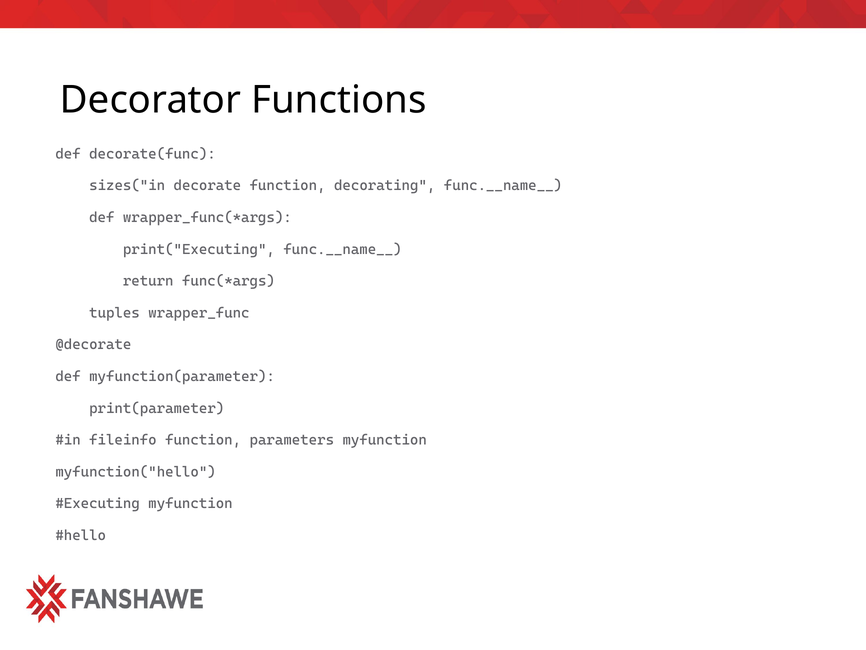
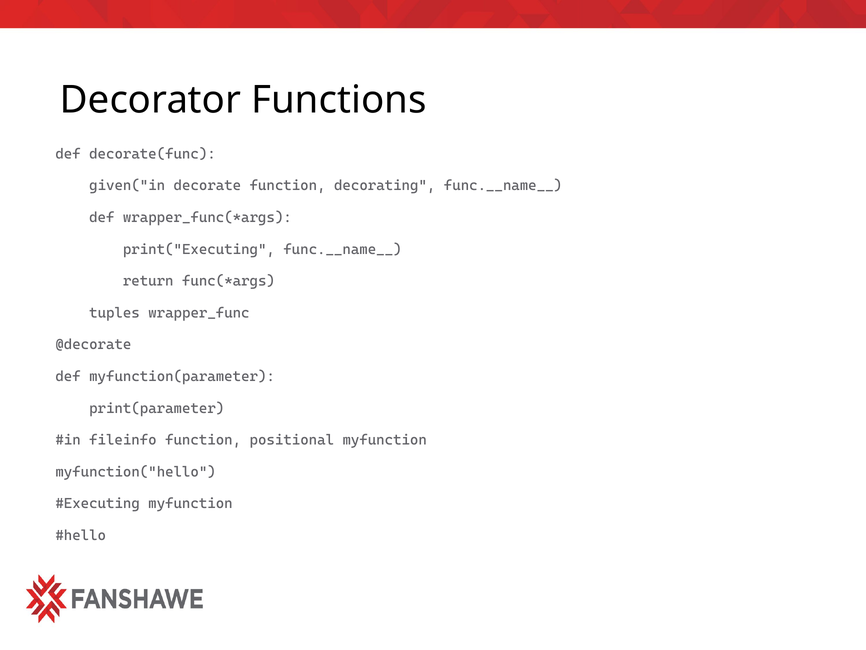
sizes("in: sizes("in -> given("in
parameters: parameters -> positional
